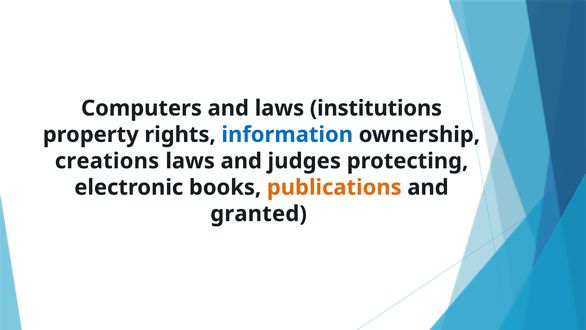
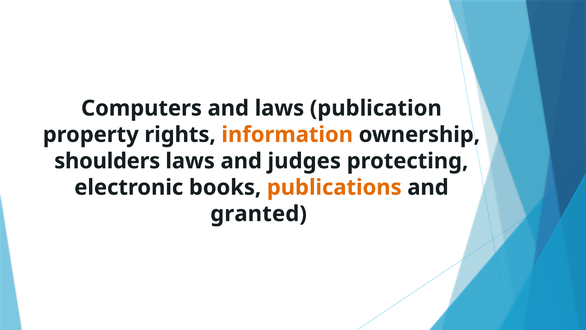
institutions: institutions -> publication
information colour: blue -> orange
creations: creations -> shoulders
